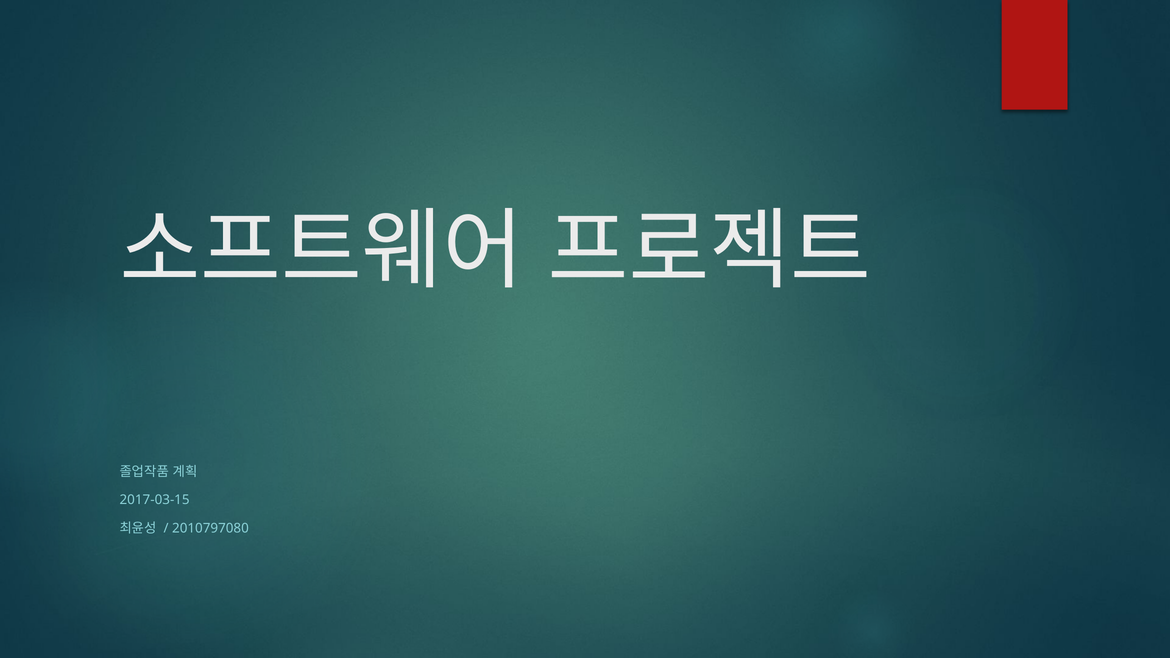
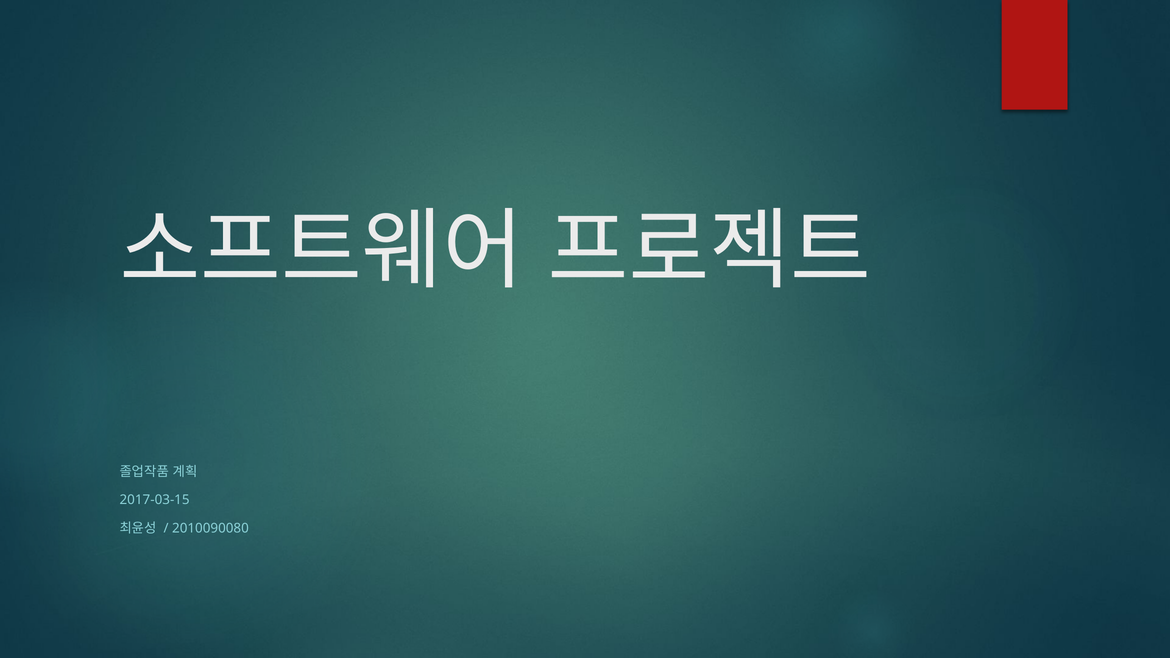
2010797080: 2010797080 -> 2010090080
